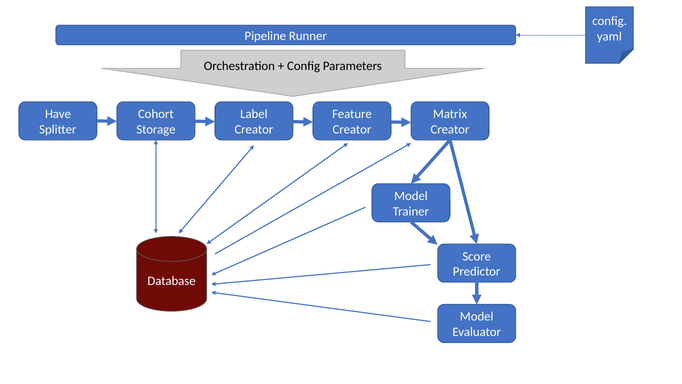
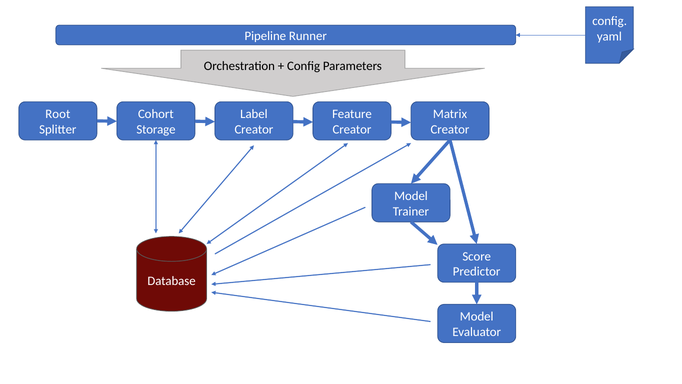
Have: Have -> Root
